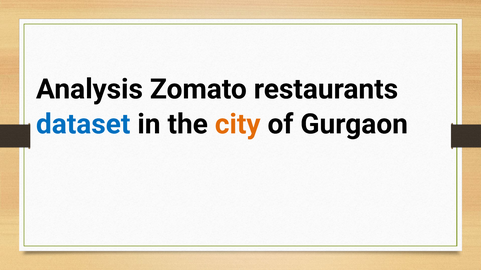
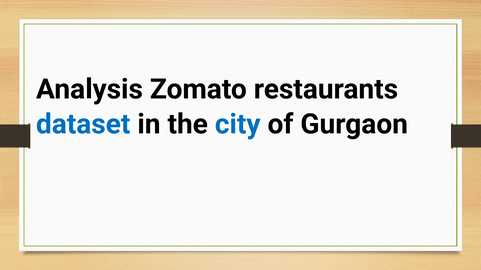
city colour: orange -> blue
